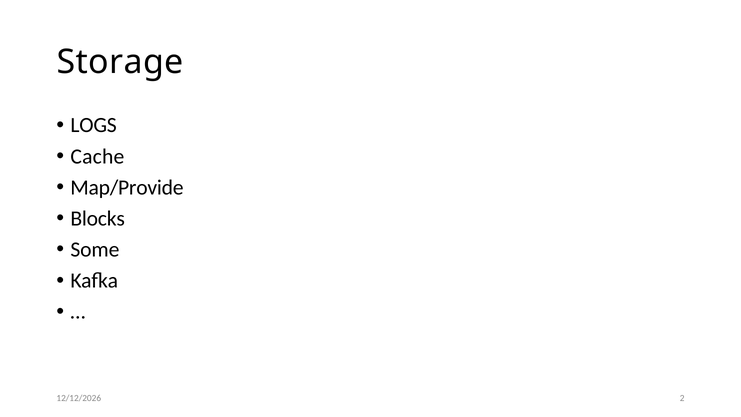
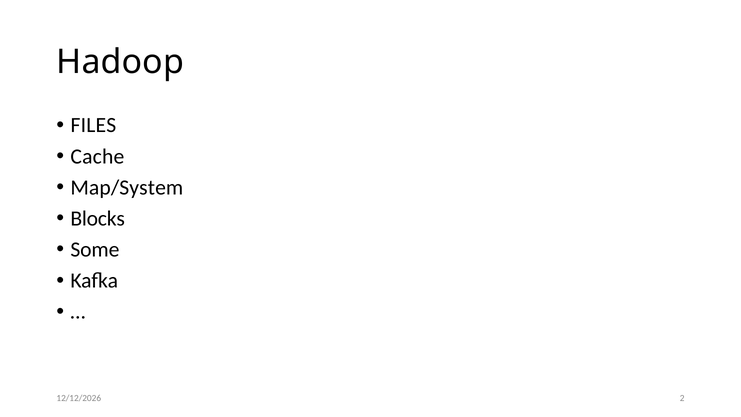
Storage: Storage -> Hadoop
LOGS: LOGS -> FILES
Map/Provide: Map/Provide -> Map/System
